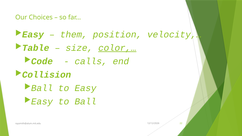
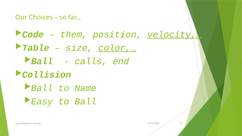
Easy at (33, 34): Easy -> Code
velocity,… underline: none -> present
Code at (42, 61): Code -> Ball
to Easy: Easy -> Name
